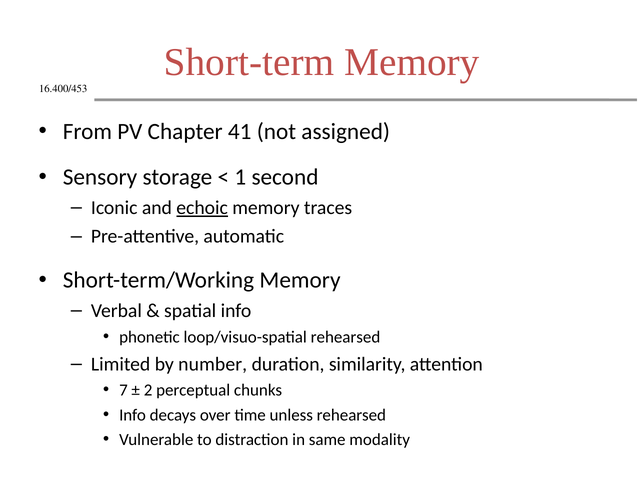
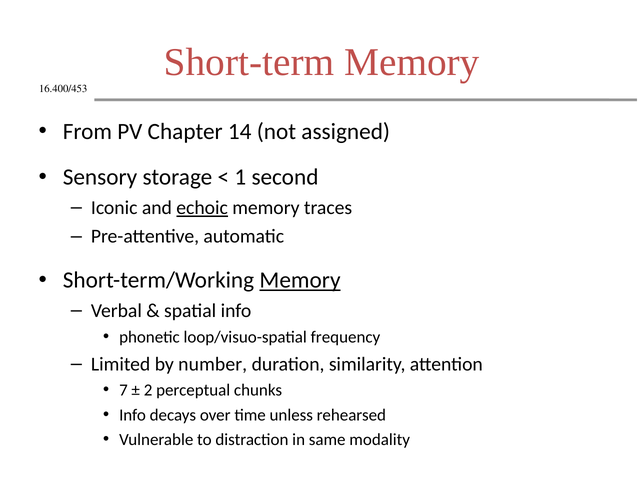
41: 41 -> 14
Memory at (300, 280) underline: none -> present
loop/visuo-spatial rehearsed: rehearsed -> frequency
